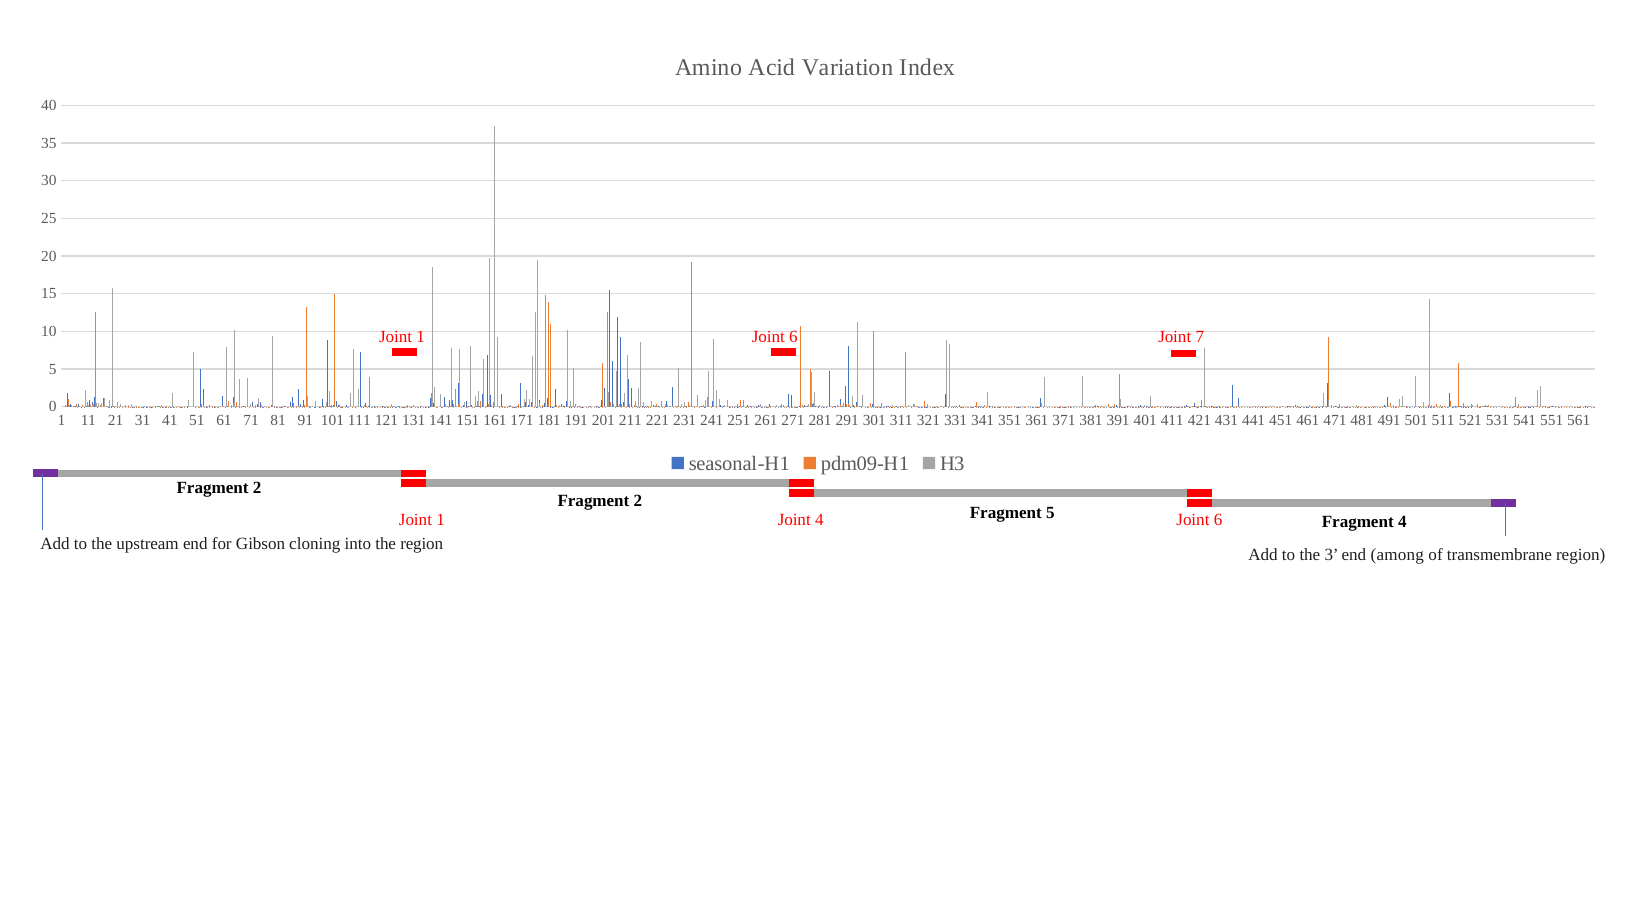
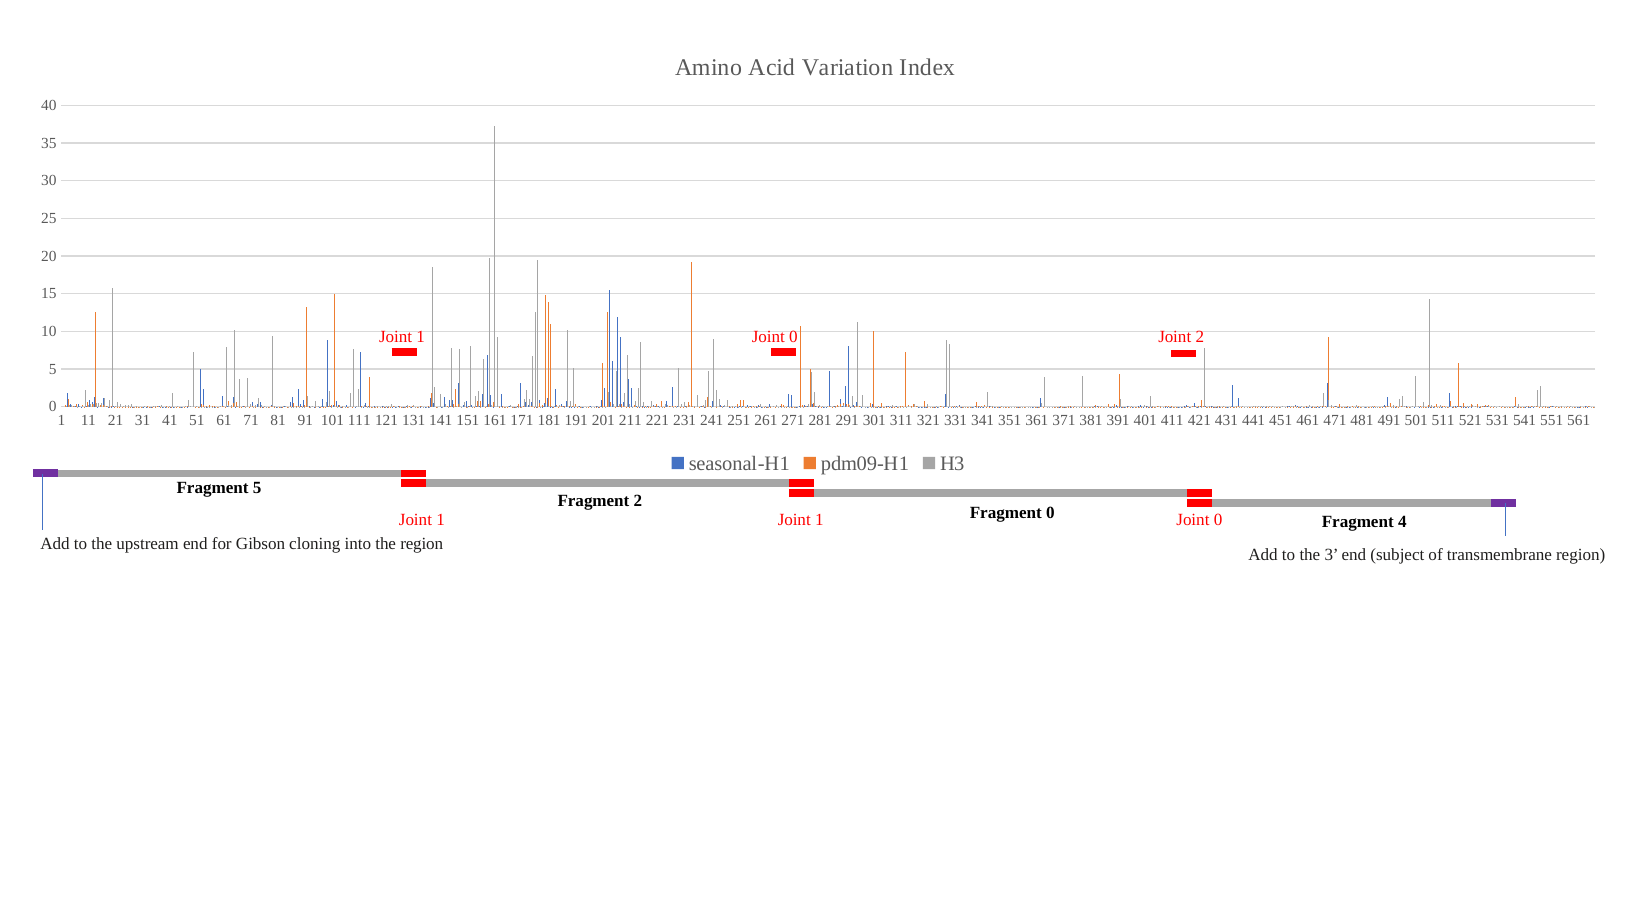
6 at (793, 337): 6 -> 0
Joint 7: 7 -> 2
2 at (257, 488): 2 -> 5
Fragment 5: 5 -> 0
1 Joint 4: 4 -> 1
6 at (1218, 520): 6 -> 0
among: among -> subject
